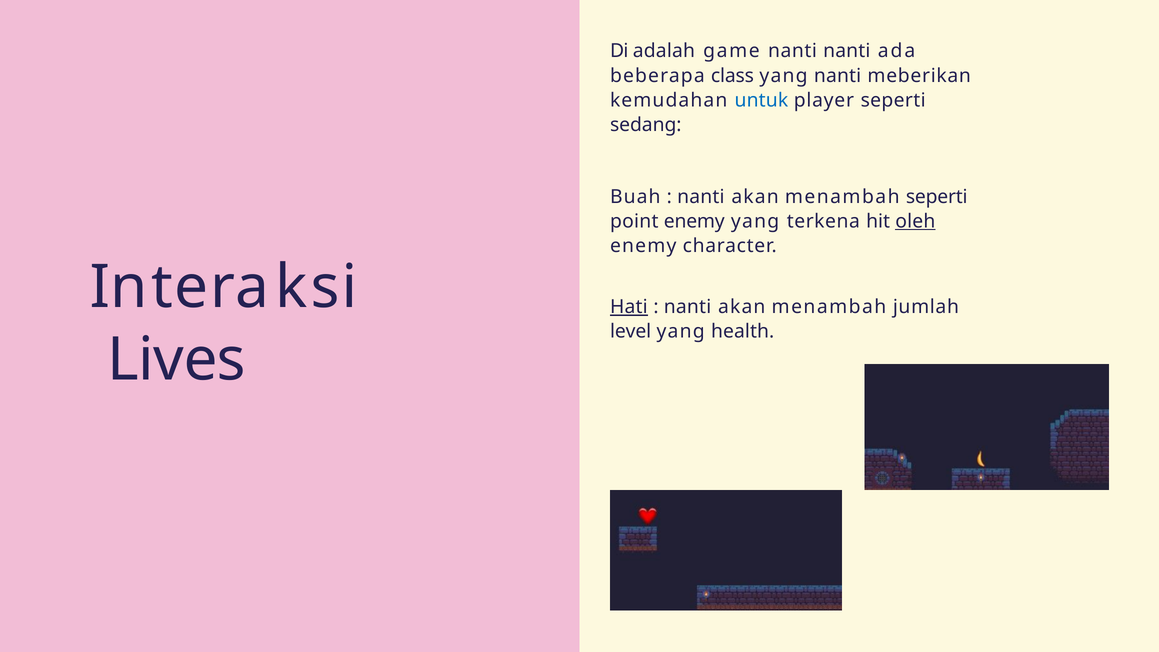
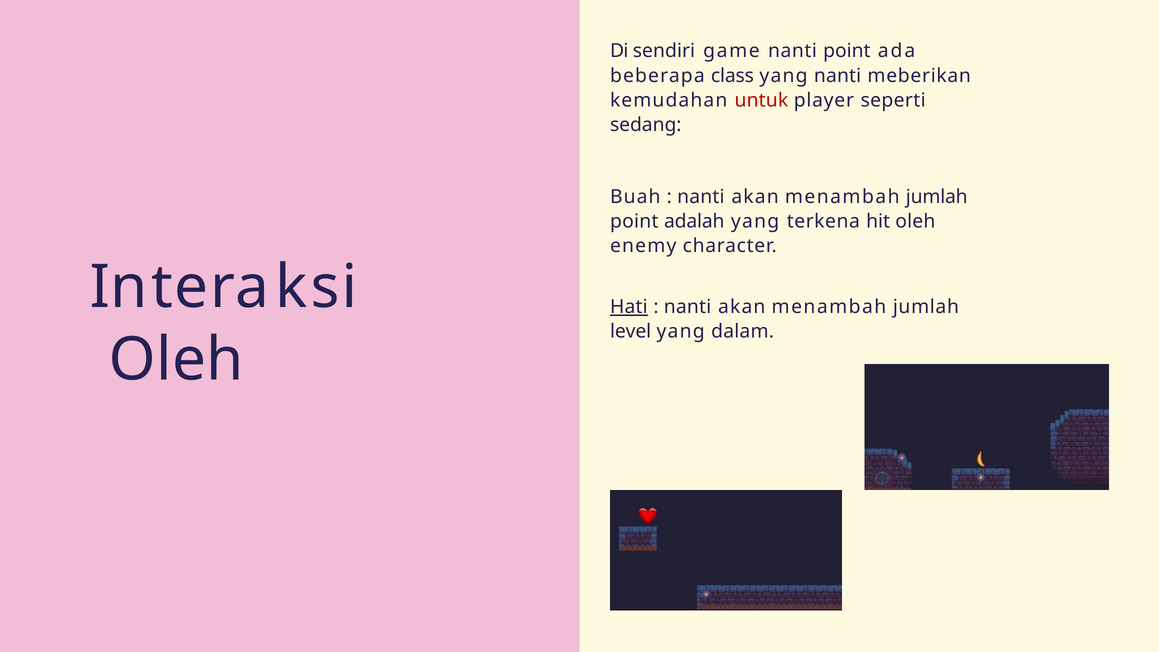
adalah: adalah -> sendiri
nanti nanti: nanti -> point
untuk colour: blue -> red
seperti at (937, 197): seperti -> jumlah
point enemy: enemy -> adalah
oleh at (915, 221) underline: present -> none
health: health -> dalam
Lives at (177, 360): Lives -> Oleh
